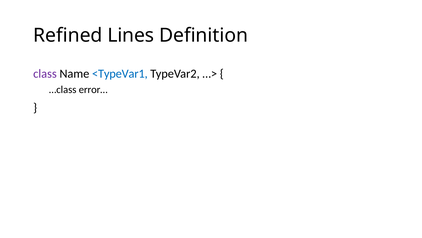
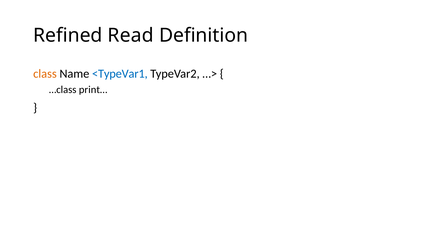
Lines: Lines -> Read
class colour: purple -> orange
error…: error… -> print…
